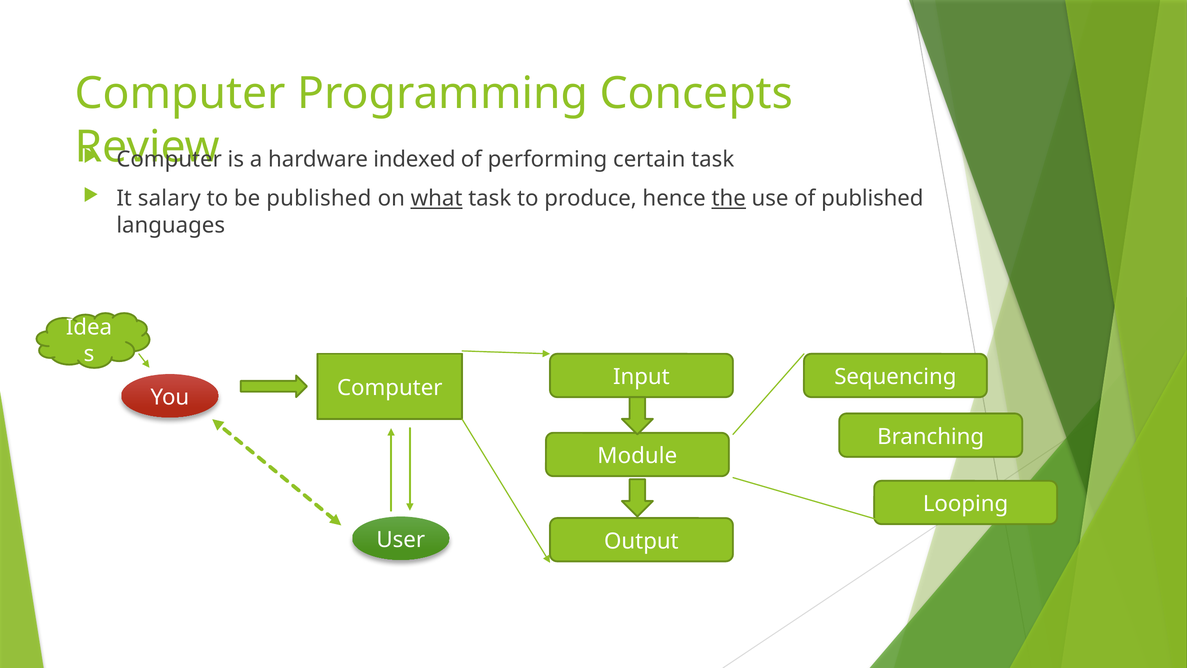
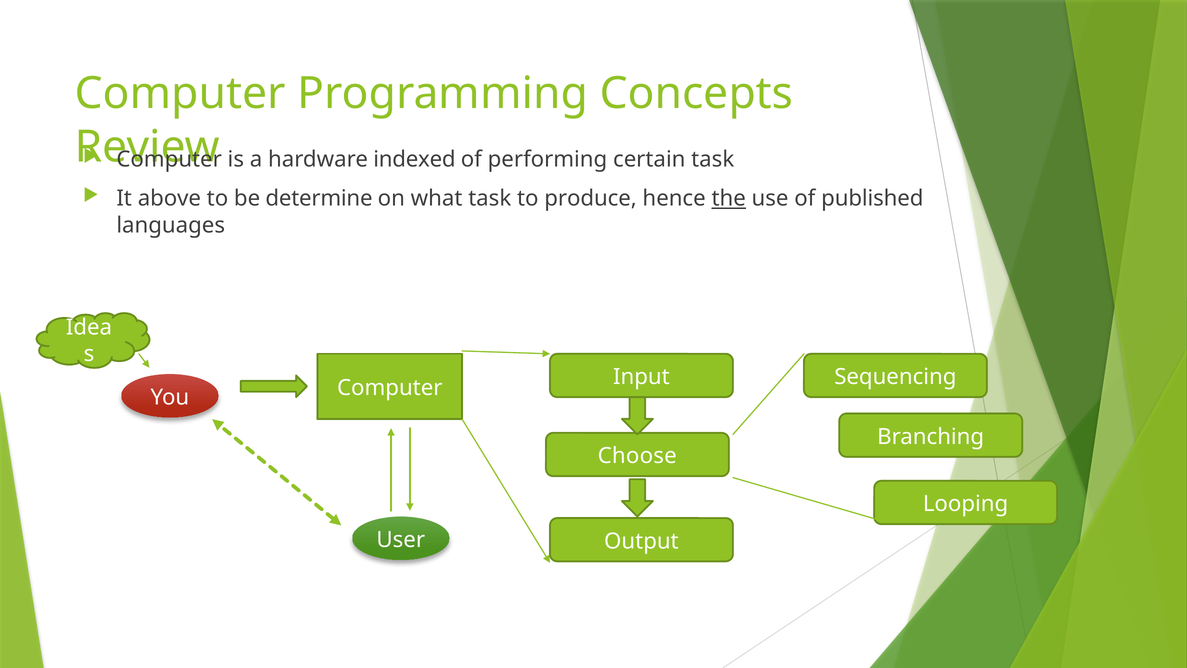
salary: salary -> above
be published: published -> determine
what underline: present -> none
Module: Module -> Choose
